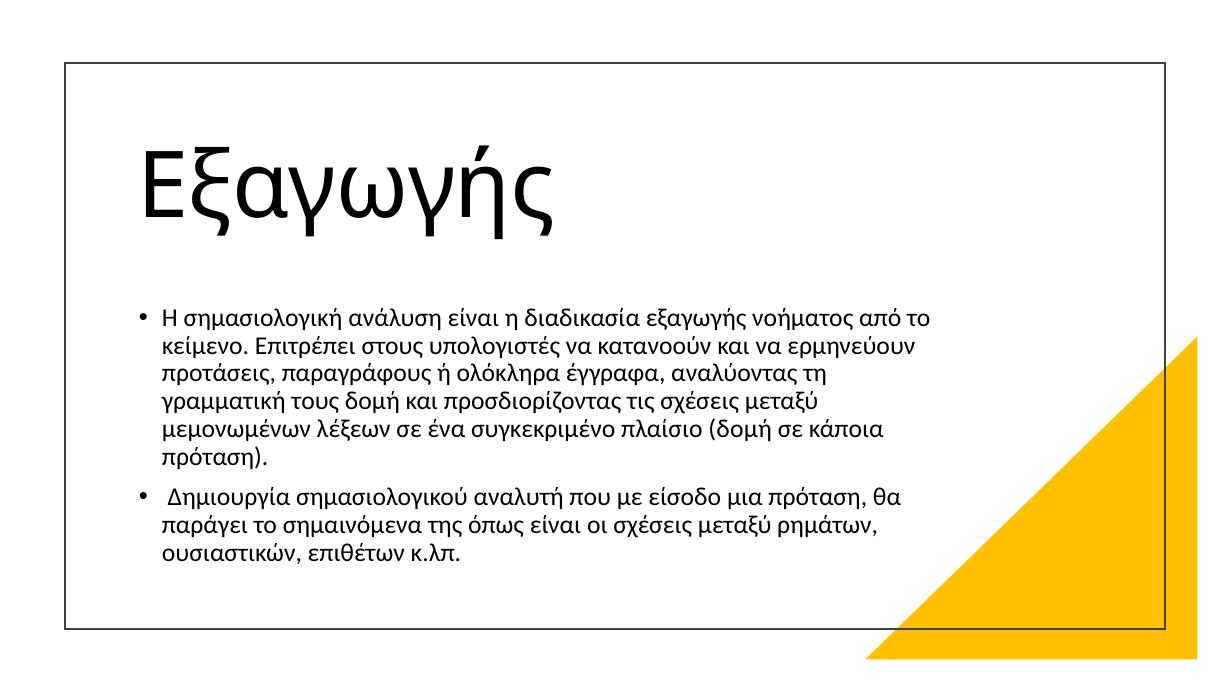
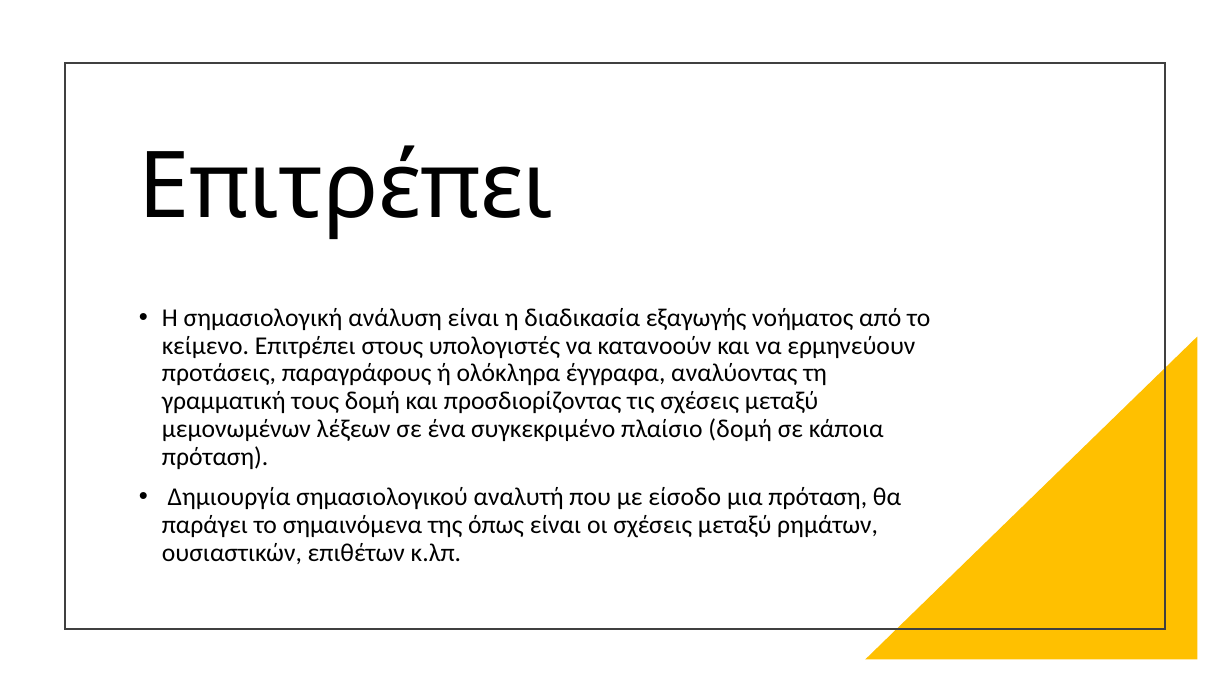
Εξαγωγής at (346, 187): Εξαγωγής -> Επιτρέπει
